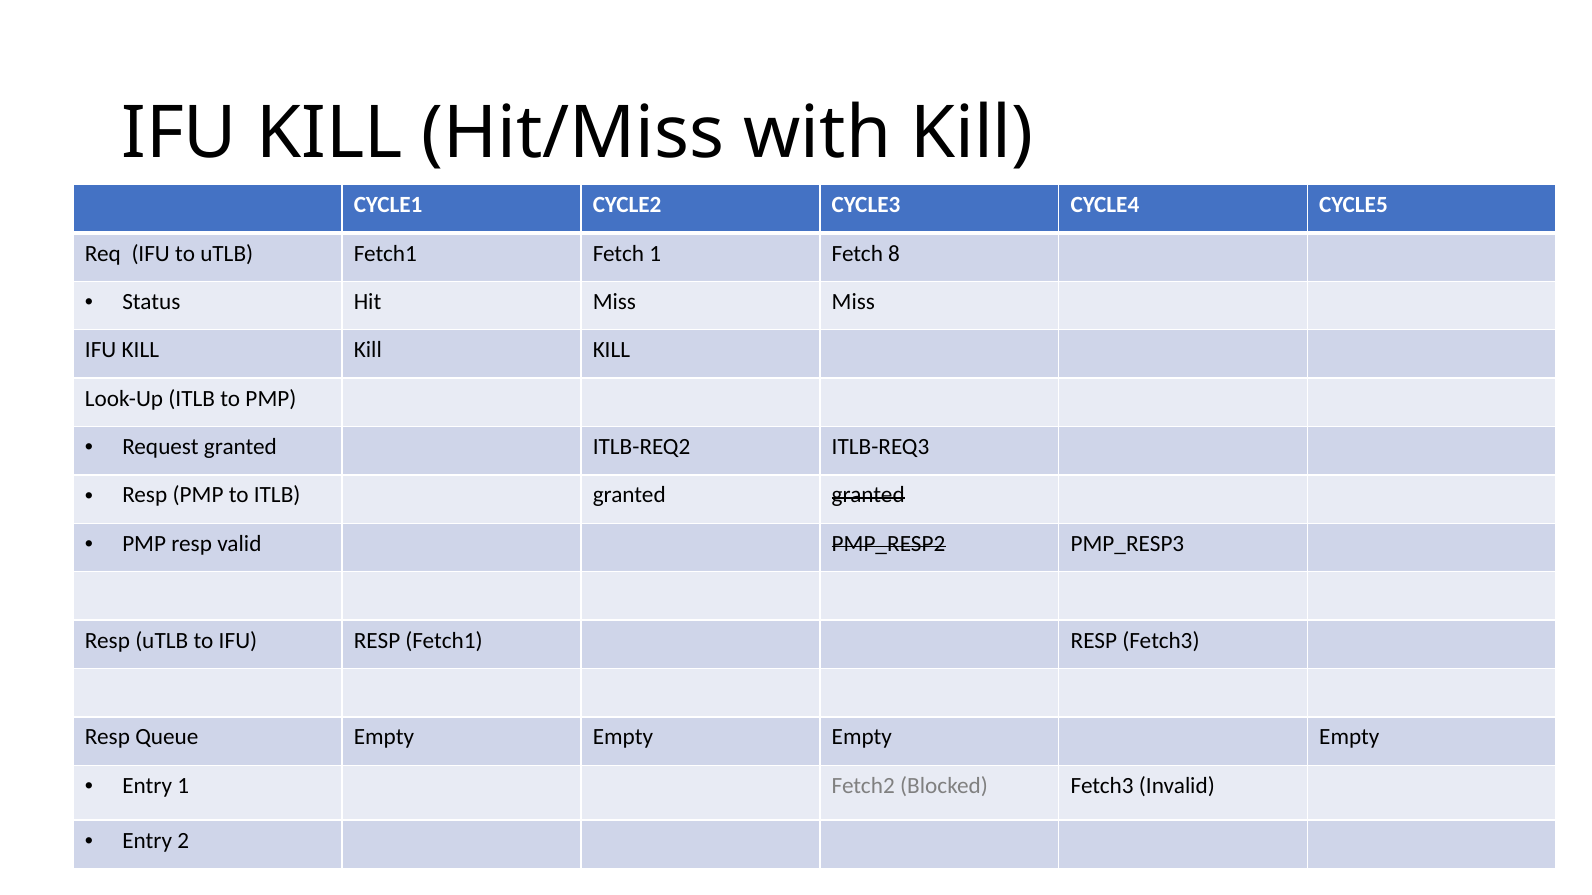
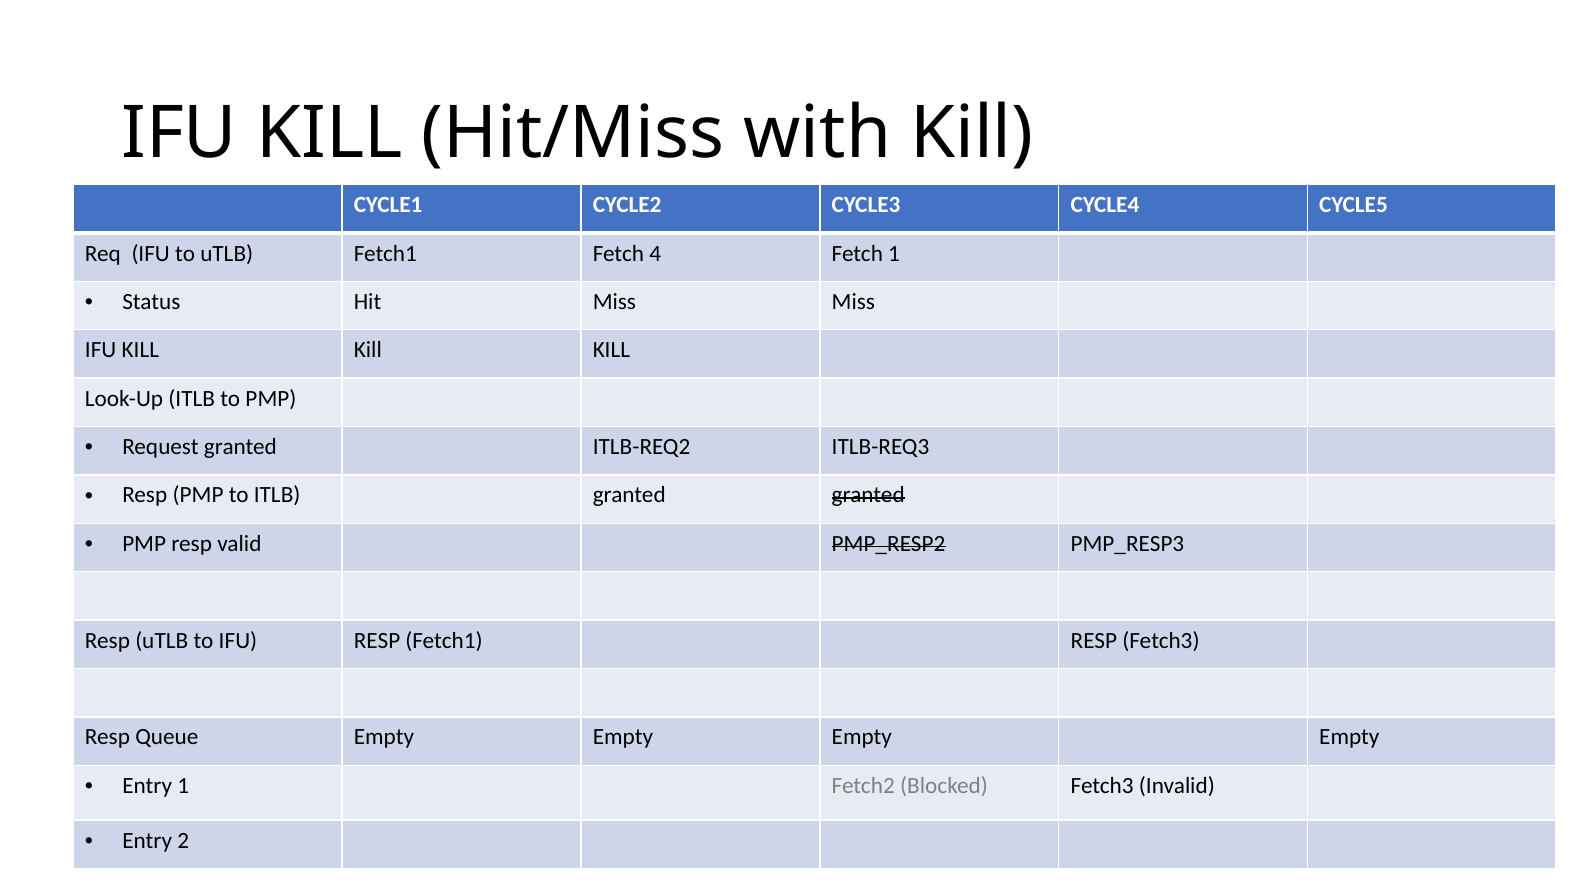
Fetch 1: 1 -> 4
Fetch 8: 8 -> 1
